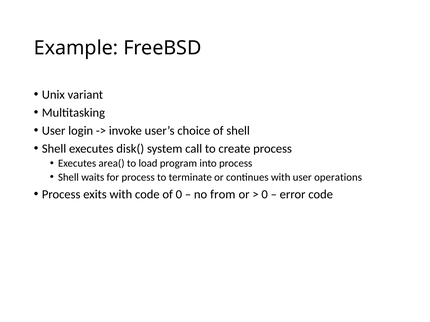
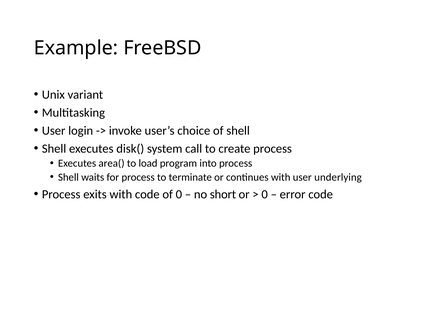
operations: operations -> underlying
from: from -> short
